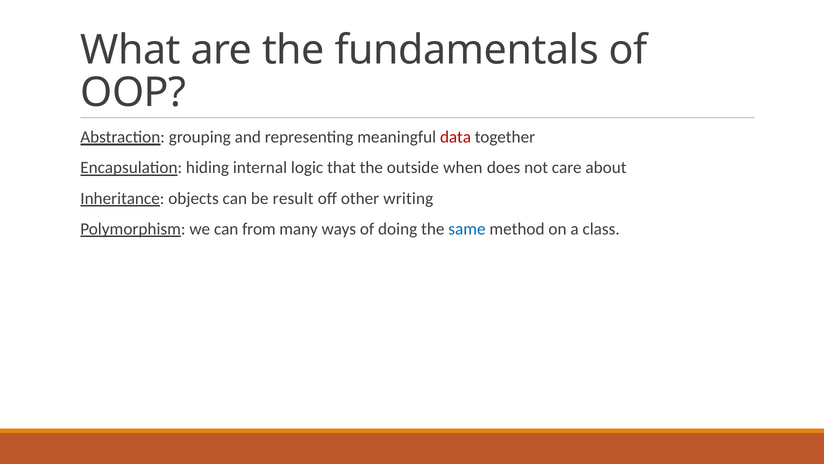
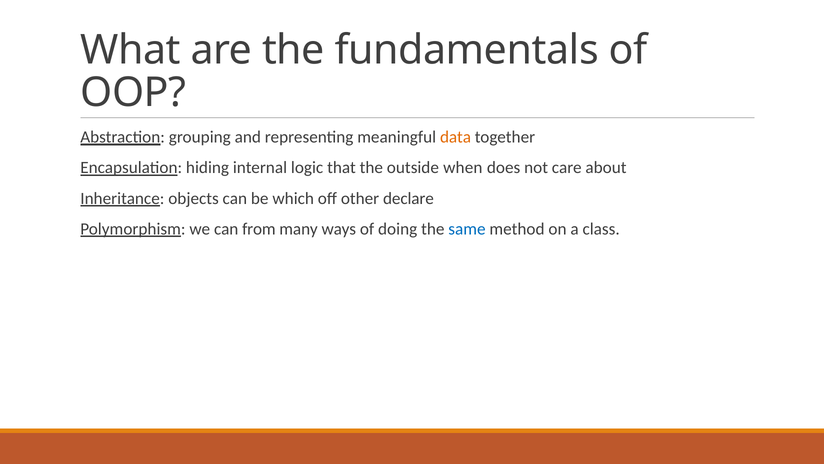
data colour: red -> orange
result: result -> which
writing: writing -> declare
